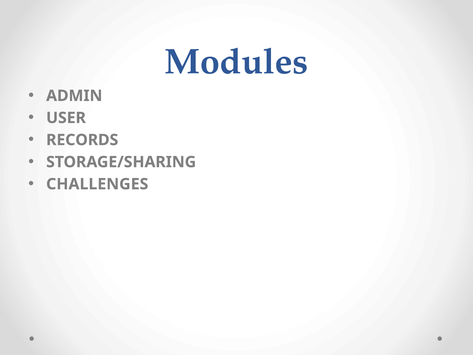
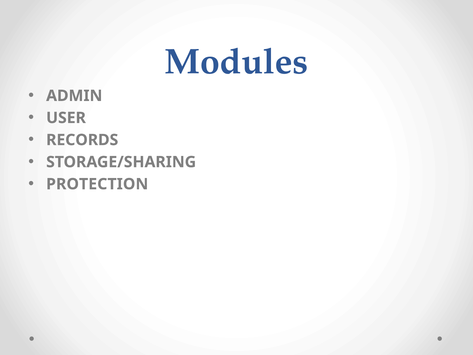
CHALLENGES: CHALLENGES -> PROTECTION
